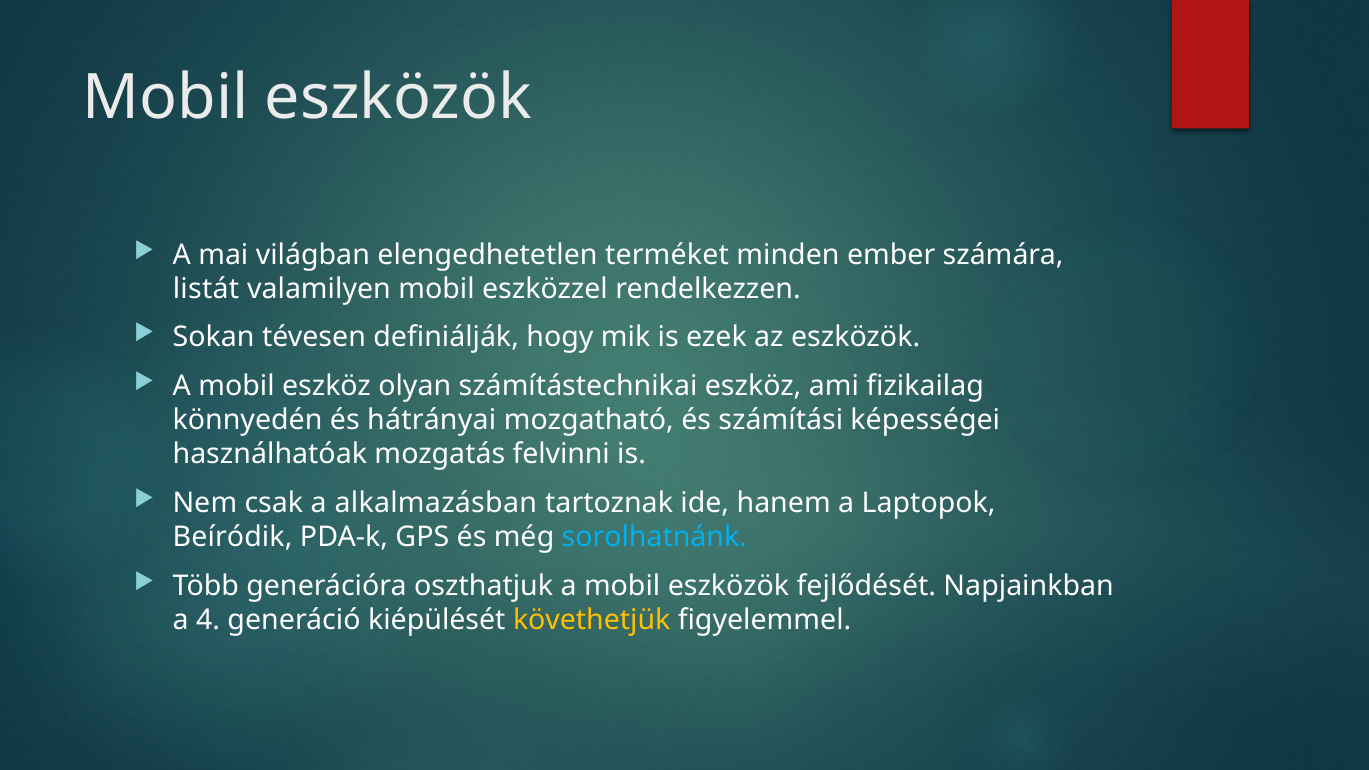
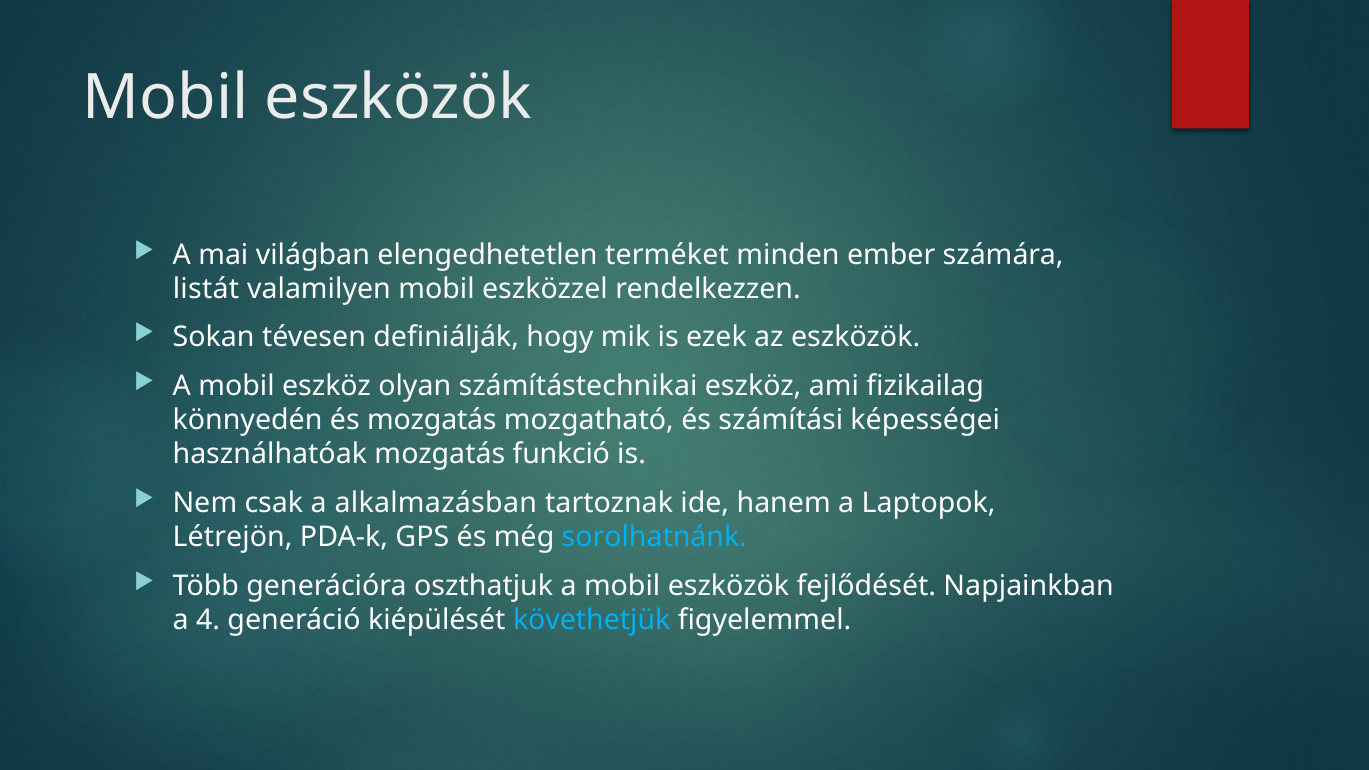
és hátrányai: hátrányai -> mozgatás
felvinni: felvinni -> funkció
Beíródik: Beíródik -> Létrejön
követhetjük colour: yellow -> light blue
